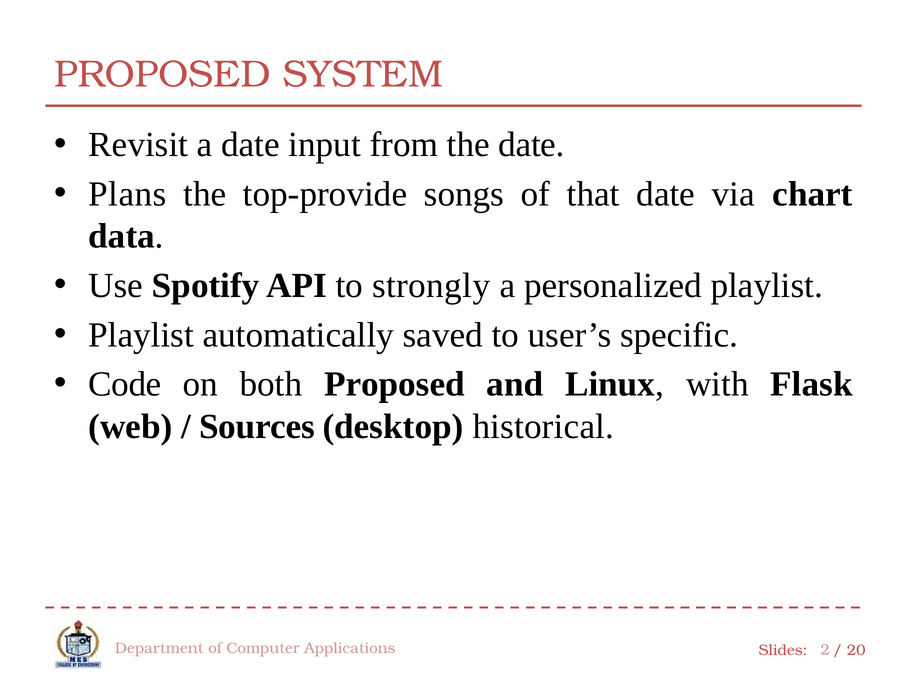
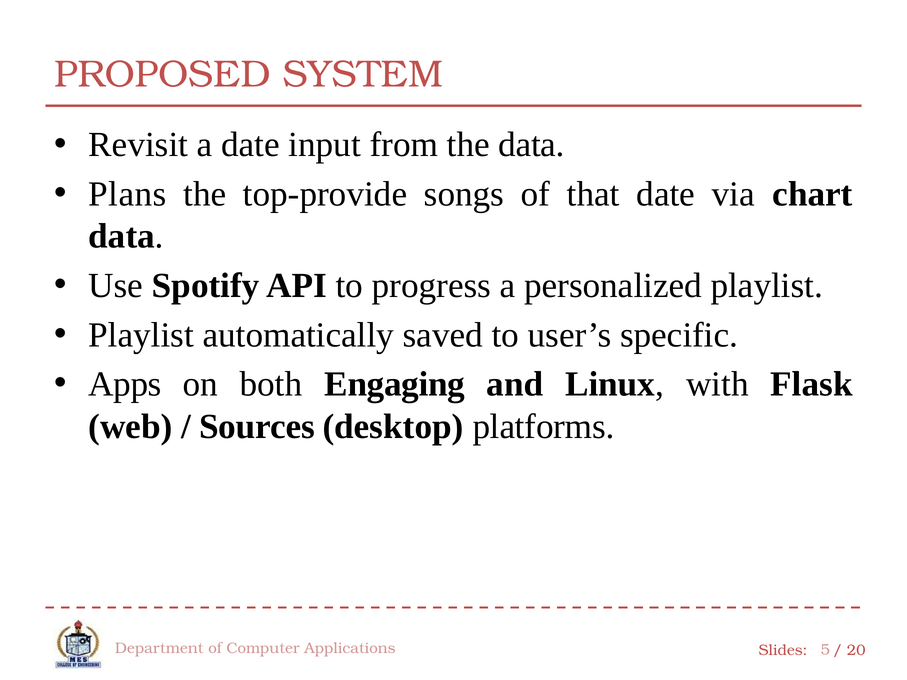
the date: date -> data
strongly: strongly -> progress
Code: Code -> Apps
both Proposed: Proposed -> Engaging
historical: historical -> platforms
2: 2 -> 5
